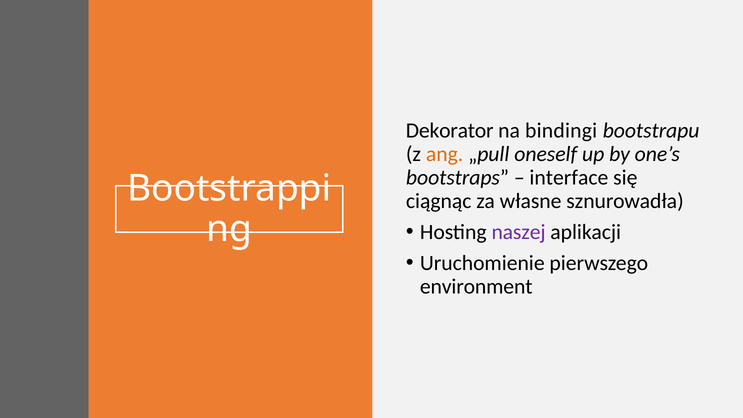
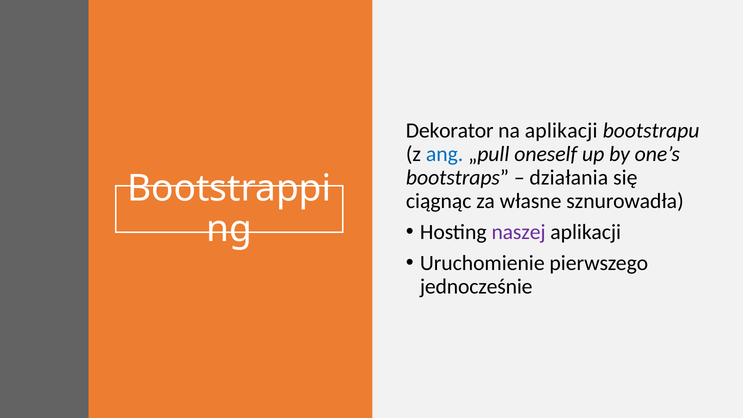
na bindingi: bindingi -> aplikacji
ang colour: orange -> blue
interface: interface -> działania
environment: environment -> jednocześnie
